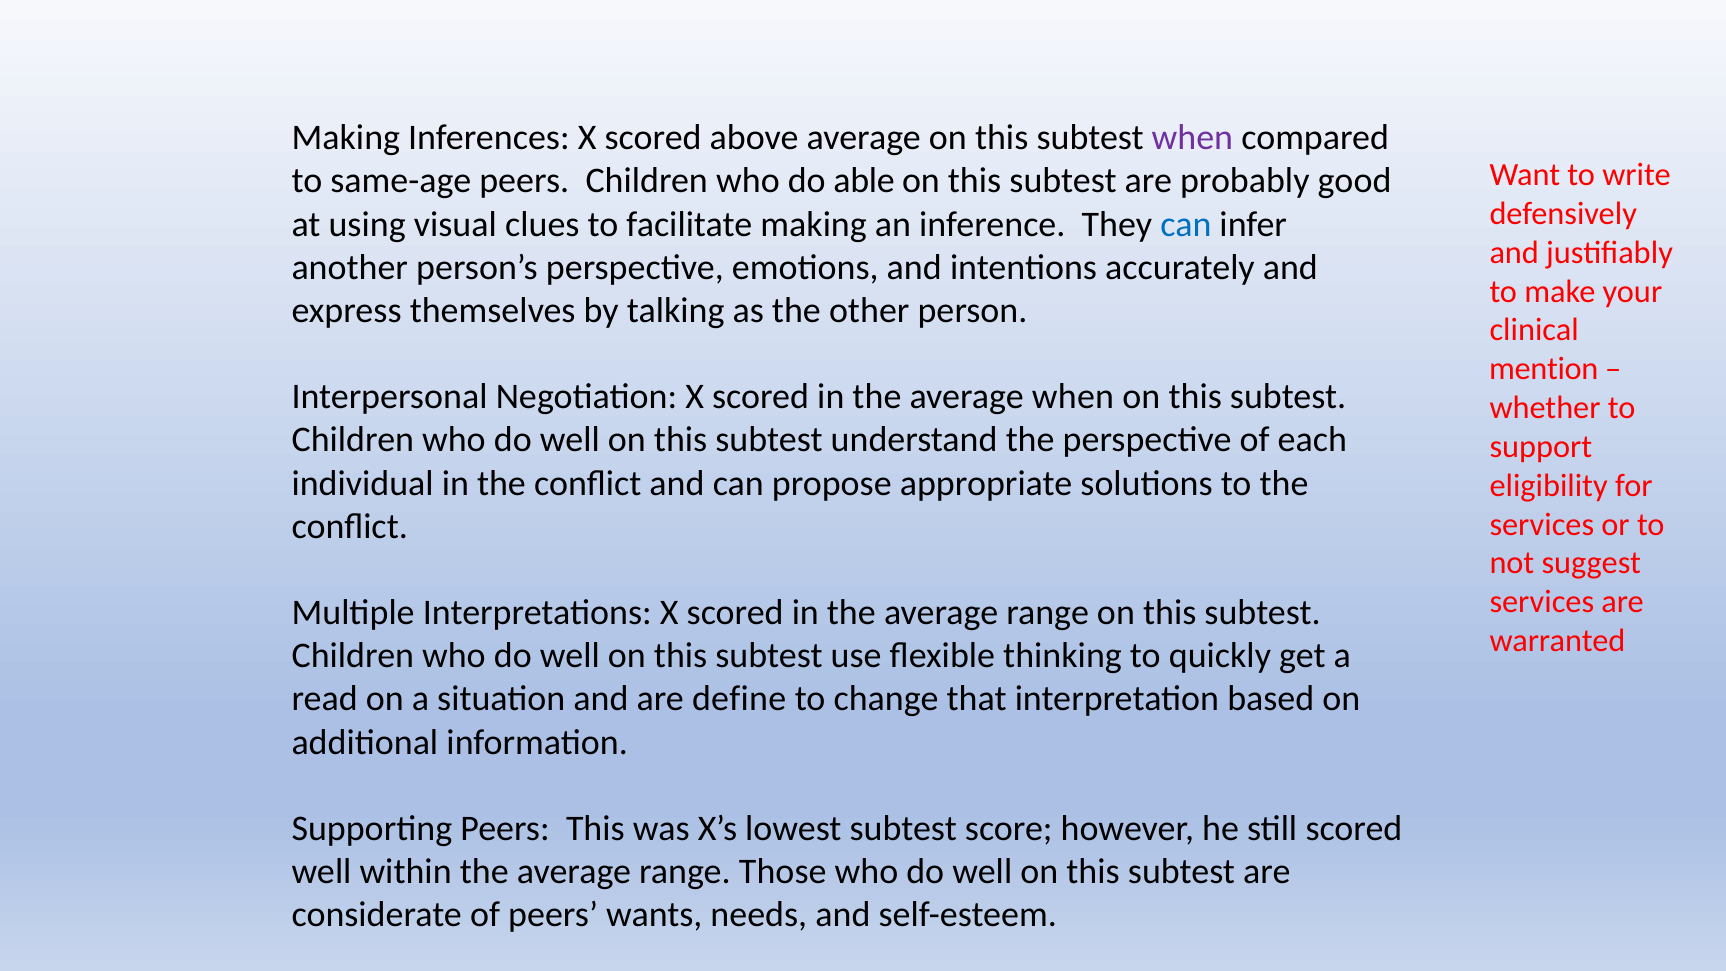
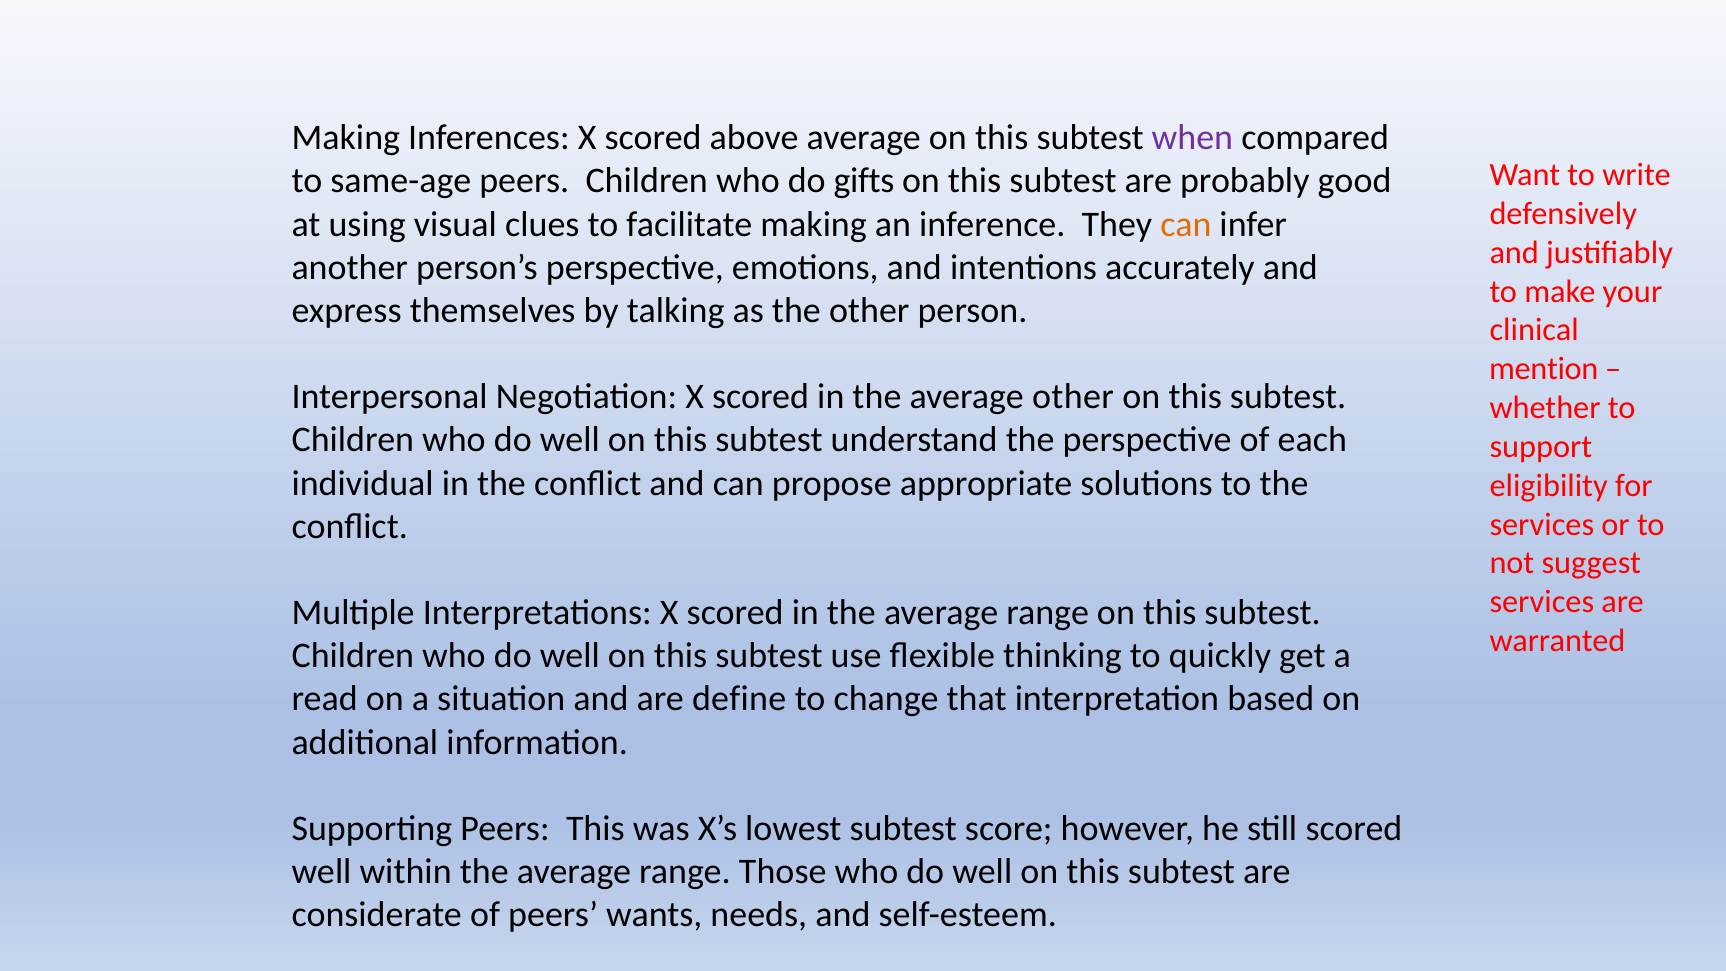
able: able -> gifts
can at (1186, 224) colour: blue -> orange
average when: when -> other
